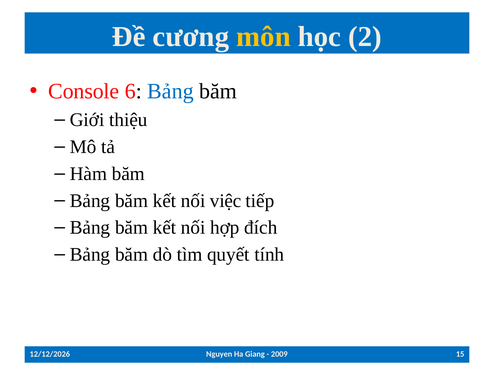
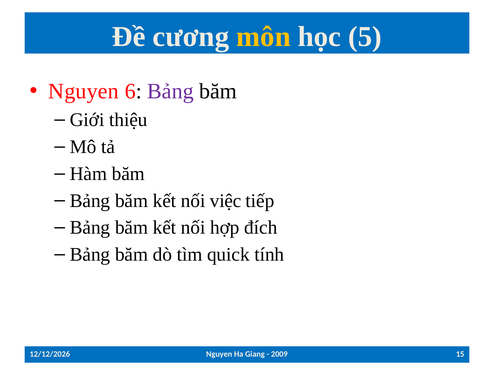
2: 2 -> 5
Console at (84, 91): Console -> Nguyen
Bảng at (170, 91) colour: blue -> purple
quyết: quyết -> quick
